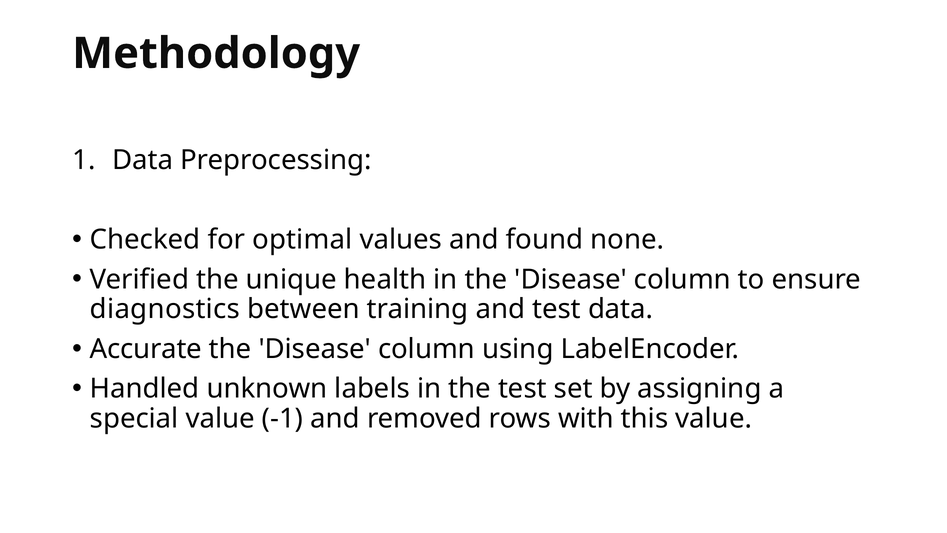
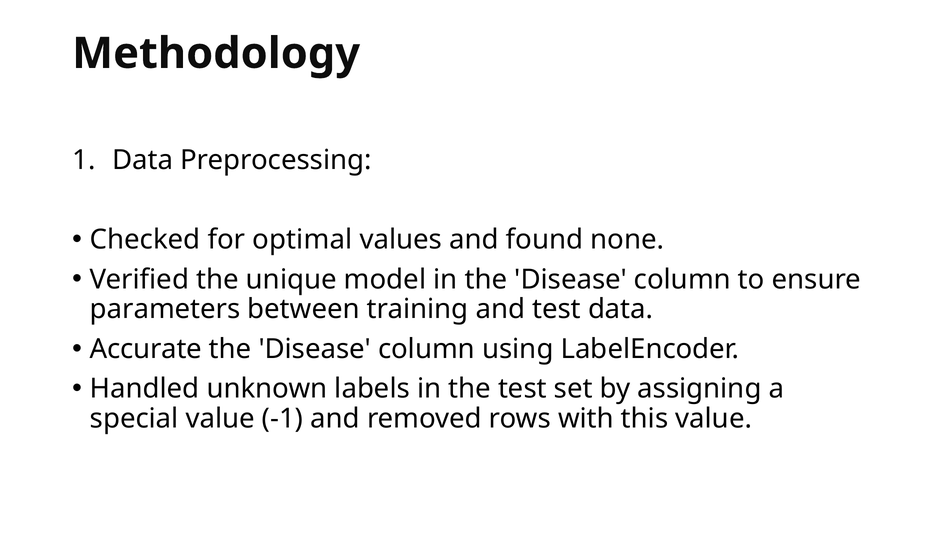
health: health -> model
diagnostics: diagnostics -> parameters
